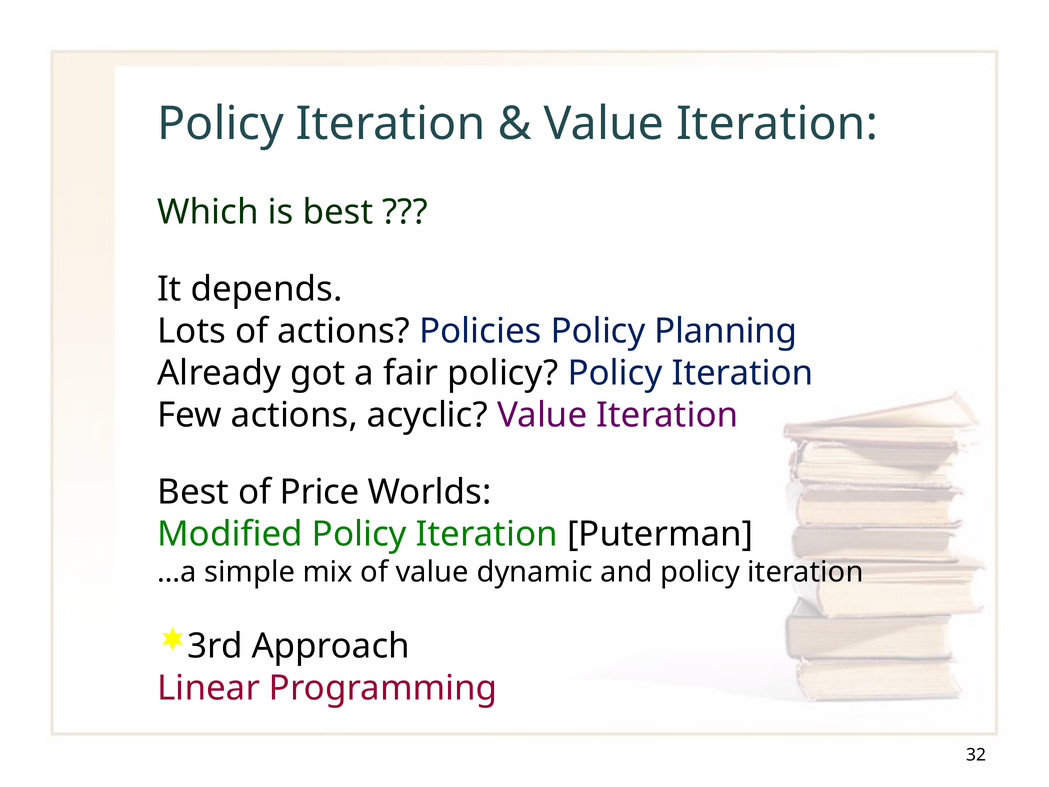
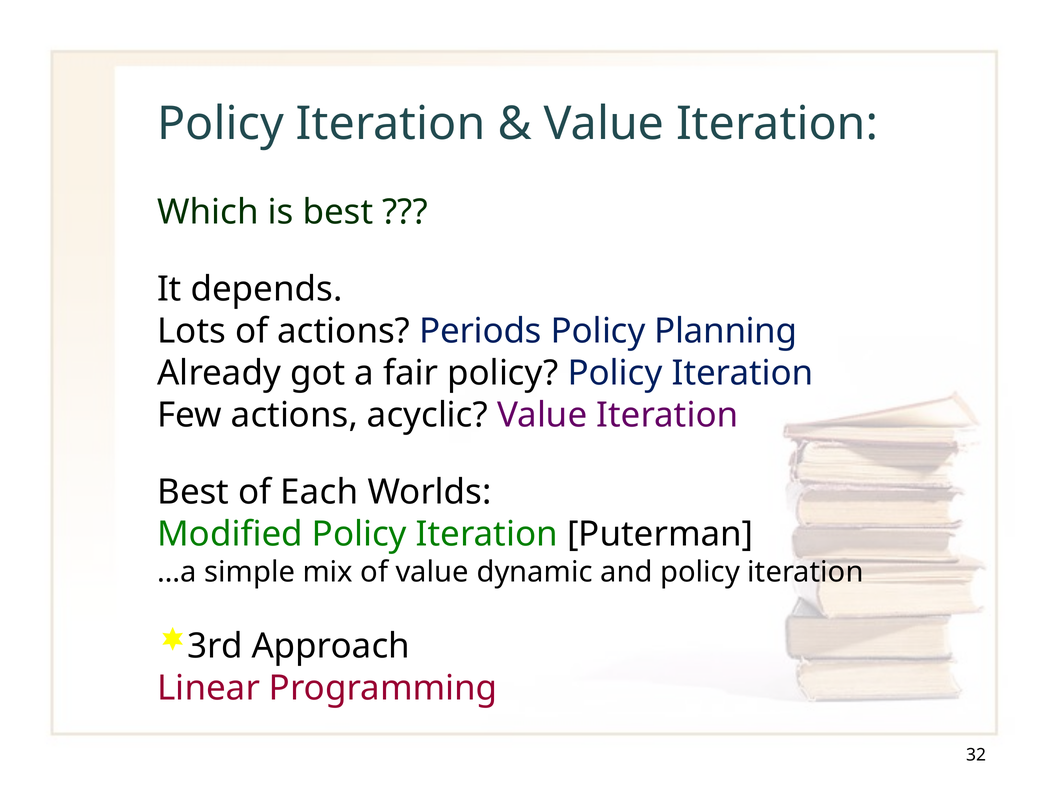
Policies: Policies -> Periods
Price: Price -> Each
